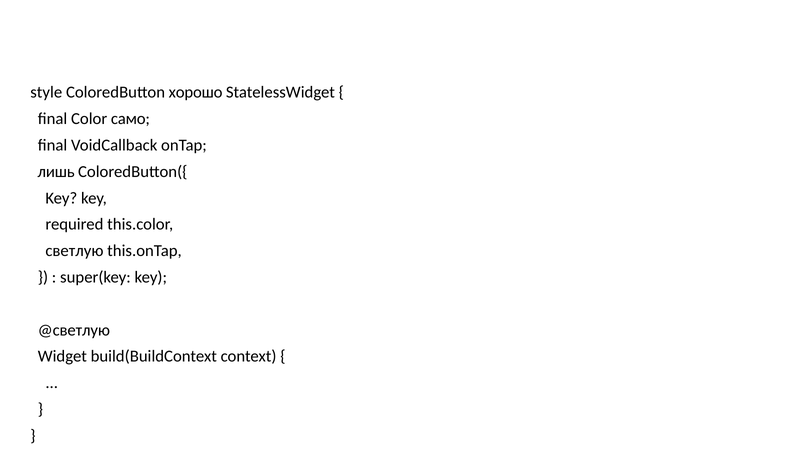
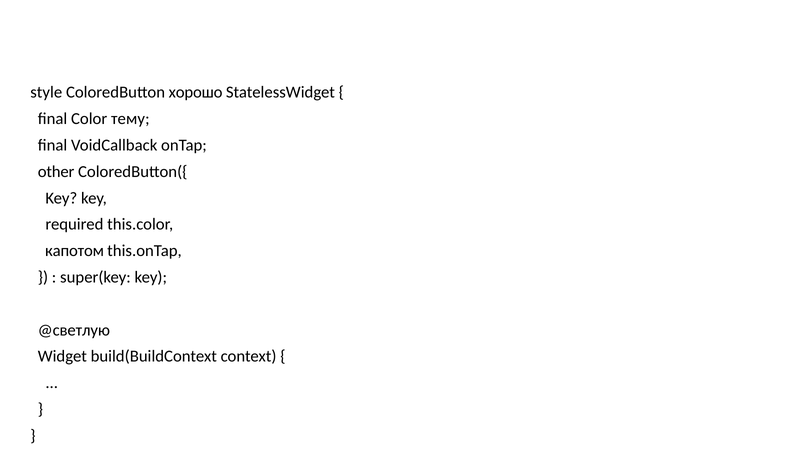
само: само -> тему
лишь: лишь -> other
светлую: светлую -> капотом
